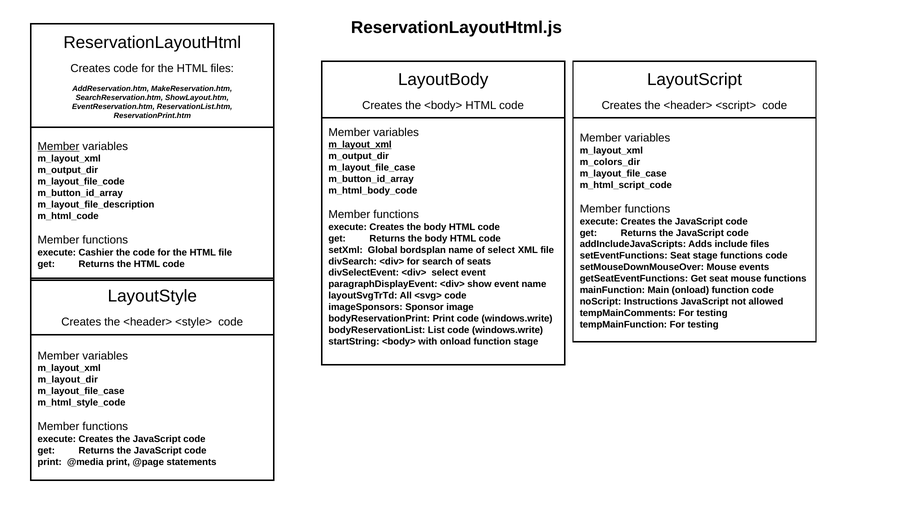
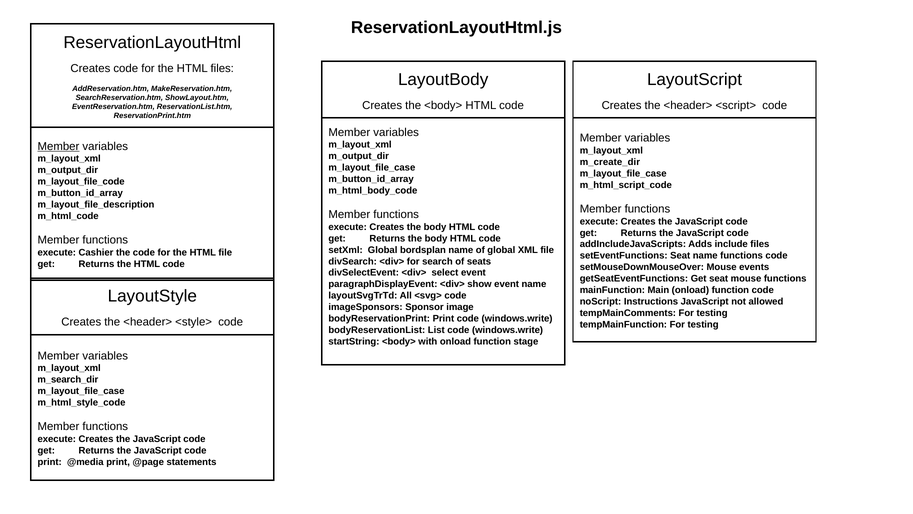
m_layout_xml at (360, 145) underline: present -> none
m_colors_dir: m_colors_dir -> m_create_dir
of select: select -> global
Seat stage: stage -> name
m_layout_dir: m_layout_dir -> m_search_dir
